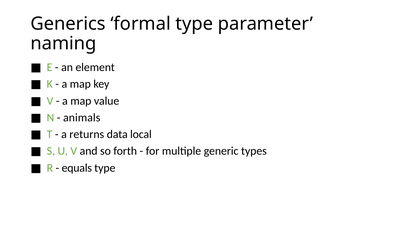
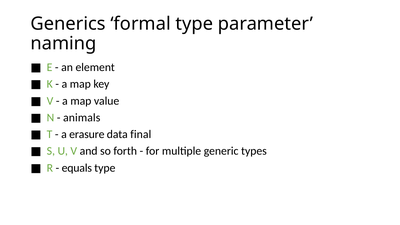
returns: returns -> erasure
local: local -> final
